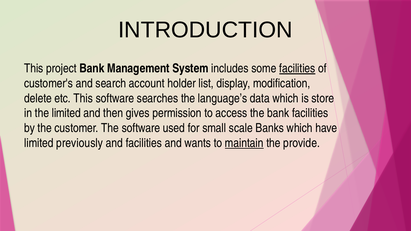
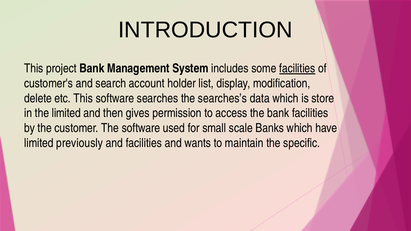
language’s: language’s -> searches’s
maintain underline: present -> none
provide: provide -> specific
